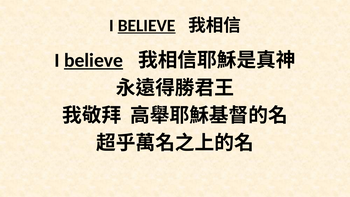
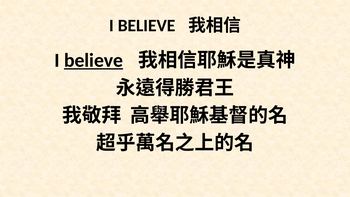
BELIEVE at (147, 26) underline: present -> none
